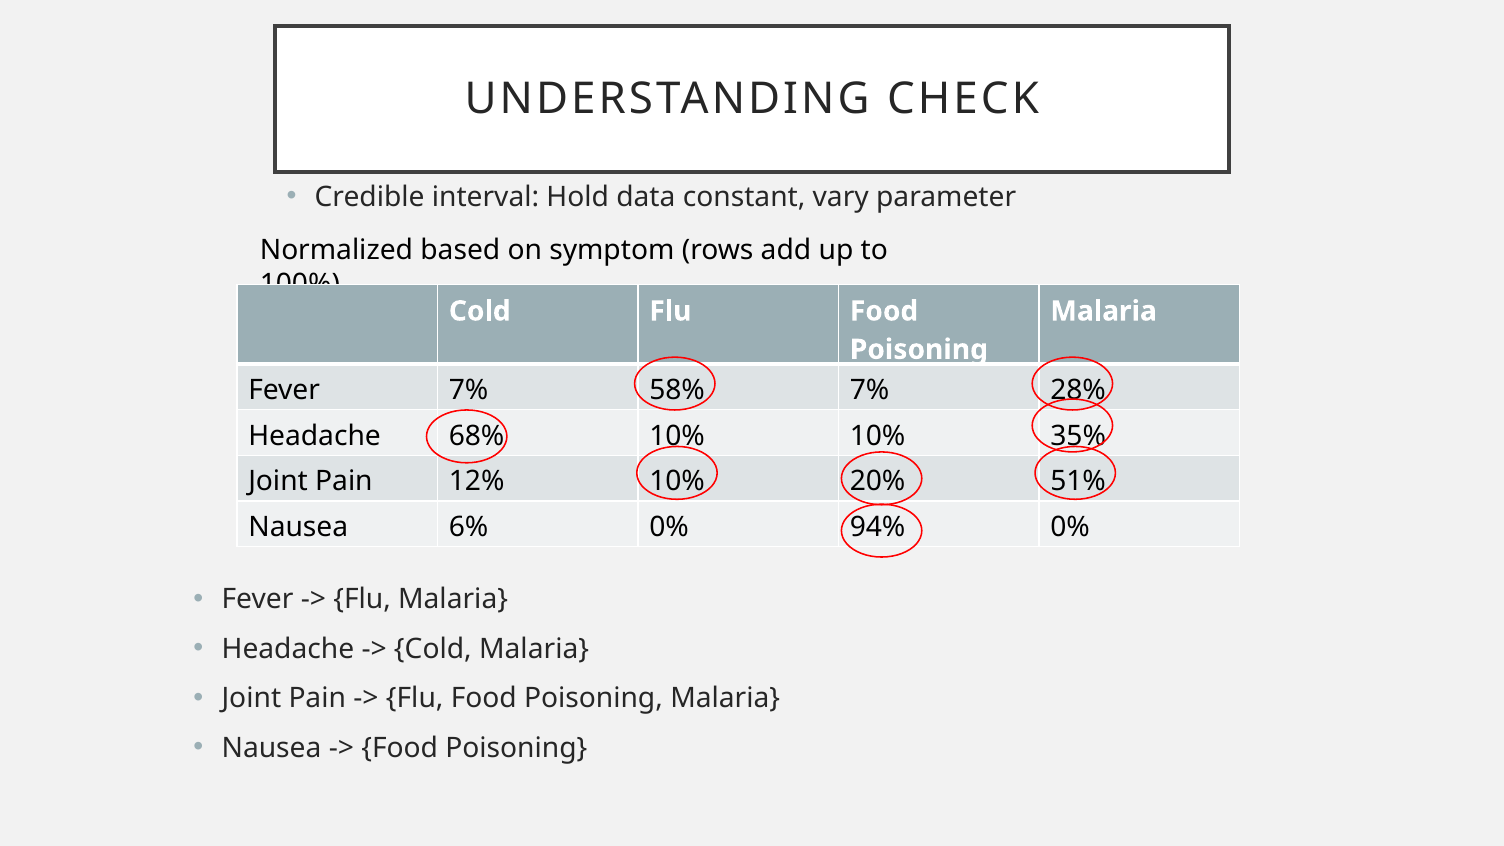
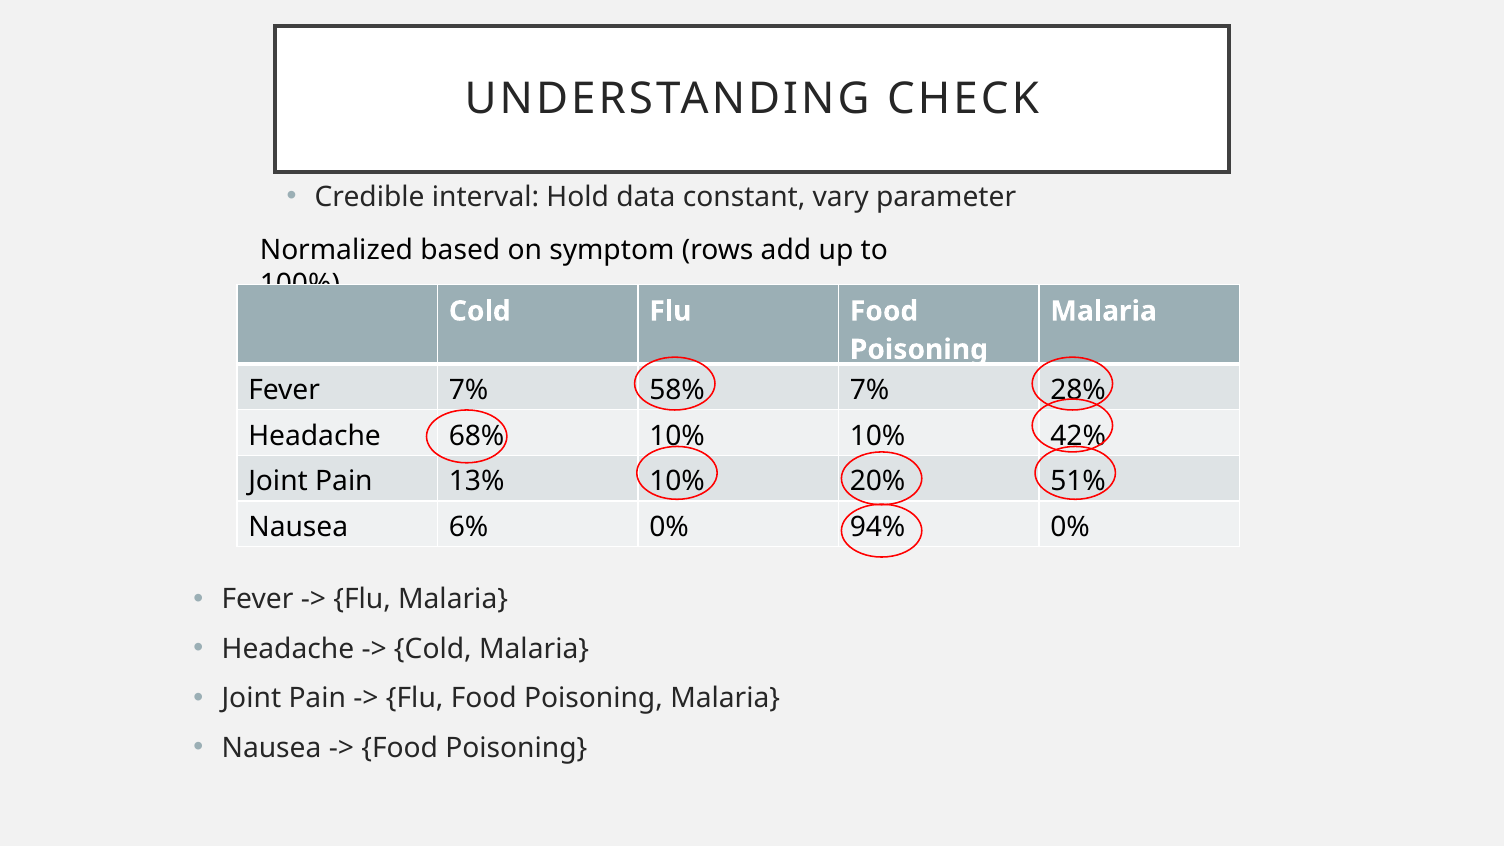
35%: 35% -> 42%
12%: 12% -> 13%
